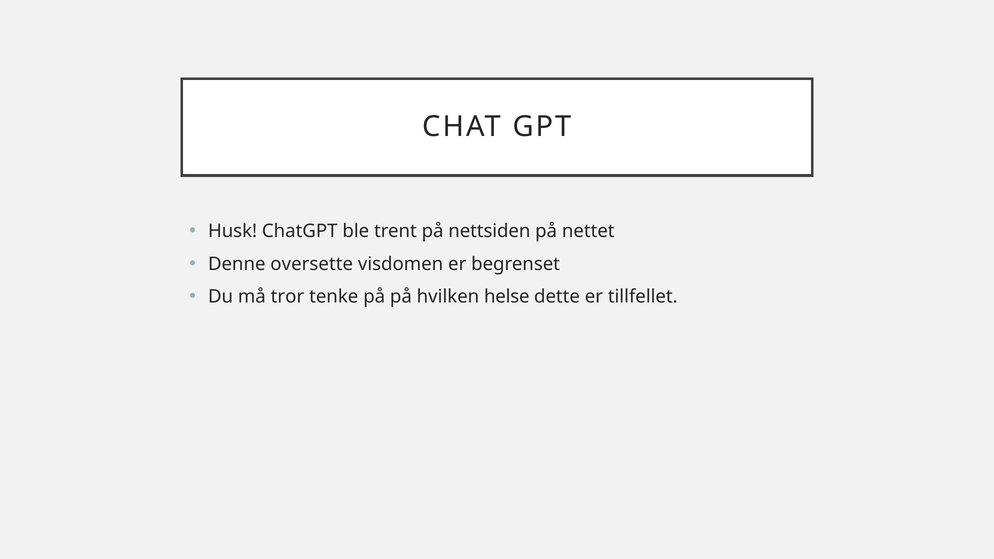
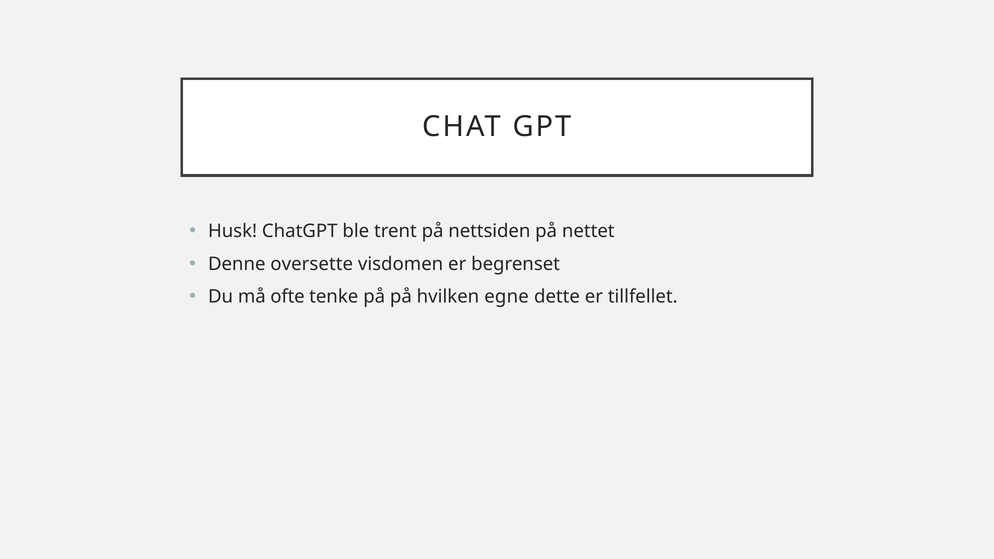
tror: tror -> ofte
helse: helse -> egne
